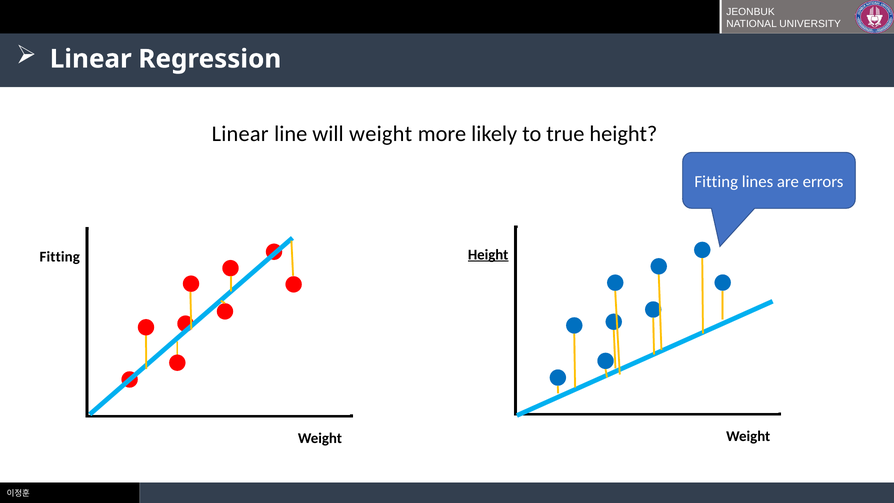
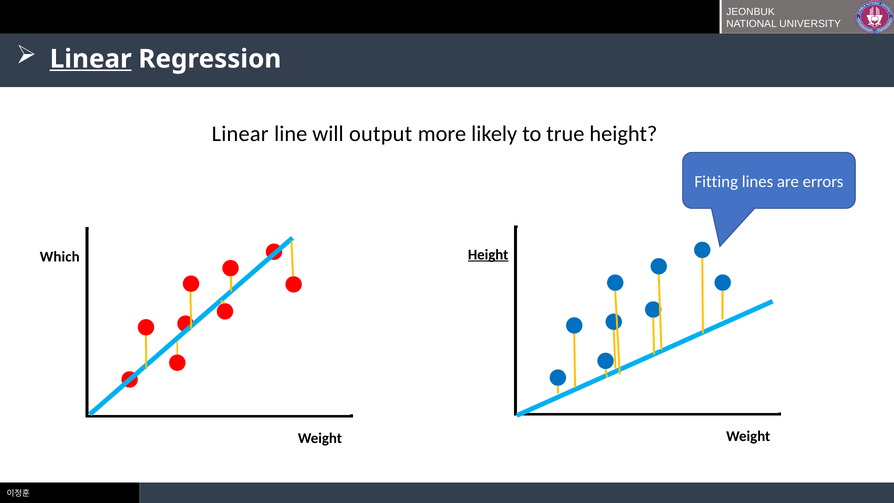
Linear at (91, 59) underline: none -> present
will weight: weight -> output
Fitting at (60, 257): Fitting -> Which
